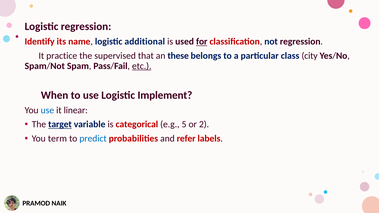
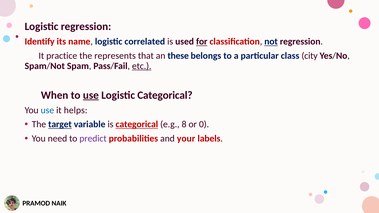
additional: additional -> correlated
not underline: none -> present
supervised: supervised -> represents
use at (91, 95) underline: none -> present
Logistic Implement: Implement -> Categorical
linear: linear -> helps
categorical at (137, 124) underline: none -> present
5: 5 -> 8
2: 2 -> 0
term: term -> need
predict colour: blue -> purple
refer: refer -> your
